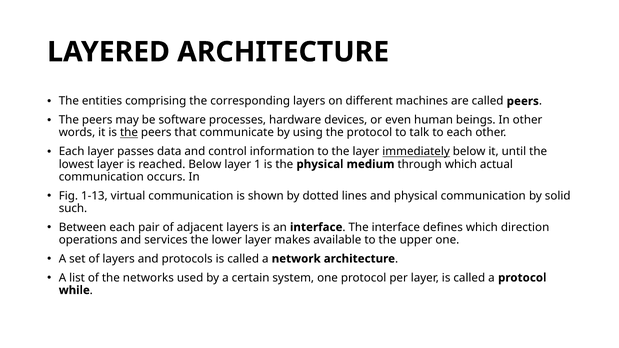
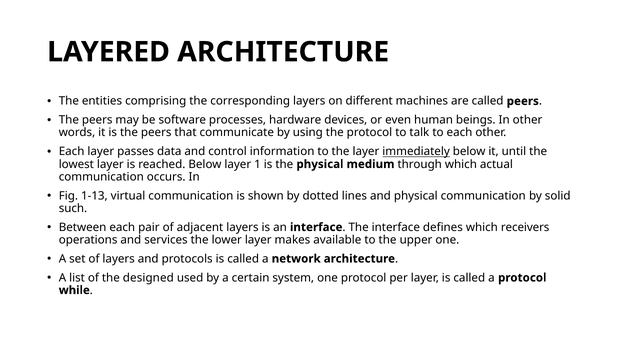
the at (129, 133) underline: present -> none
direction: direction -> receivers
networks: networks -> designed
